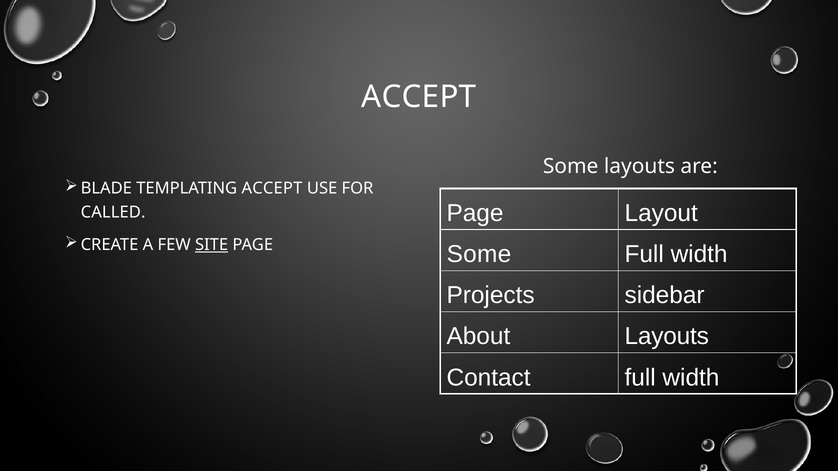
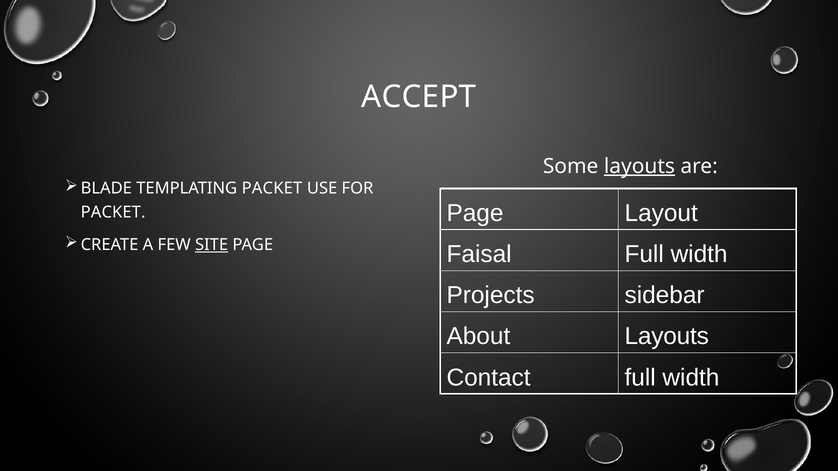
layouts at (639, 166) underline: none -> present
TEMPLATING ACCEPT: ACCEPT -> PACKET
CALLED at (113, 212): CALLED -> PACKET
Some at (479, 254): Some -> Faisal
